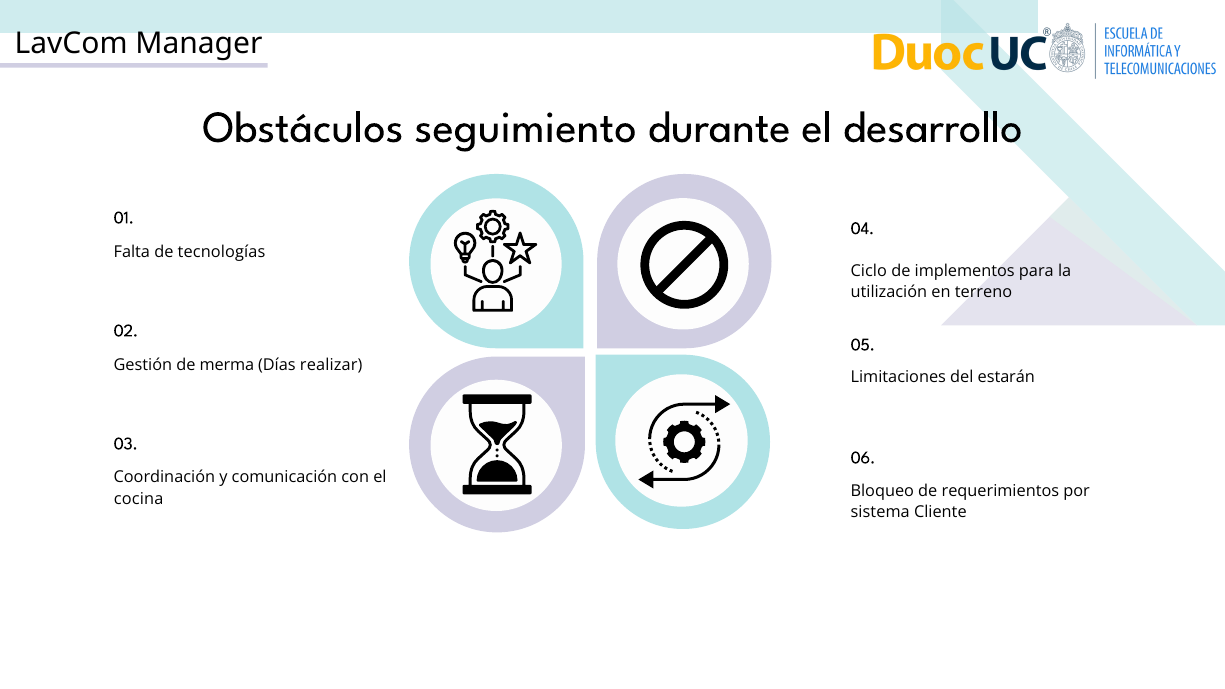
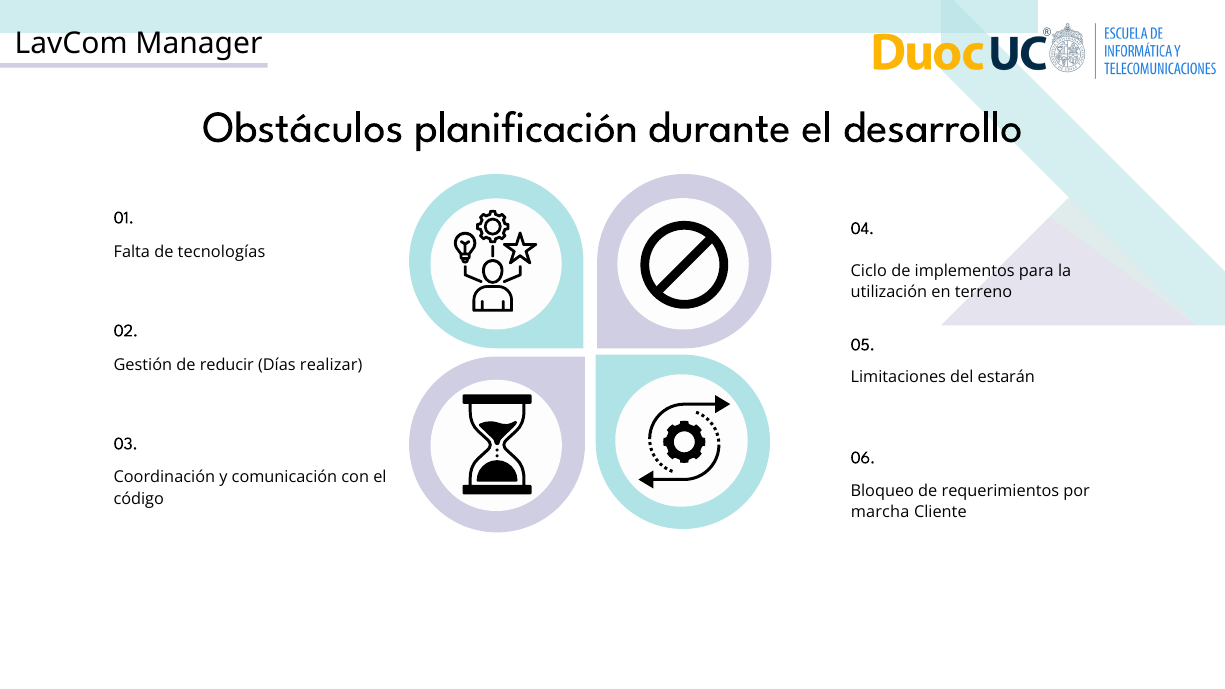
seguimiento: seguimiento -> planificación
merma: merma -> reducir
cocina: cocina -> código
sistema: sistema -> marcha
